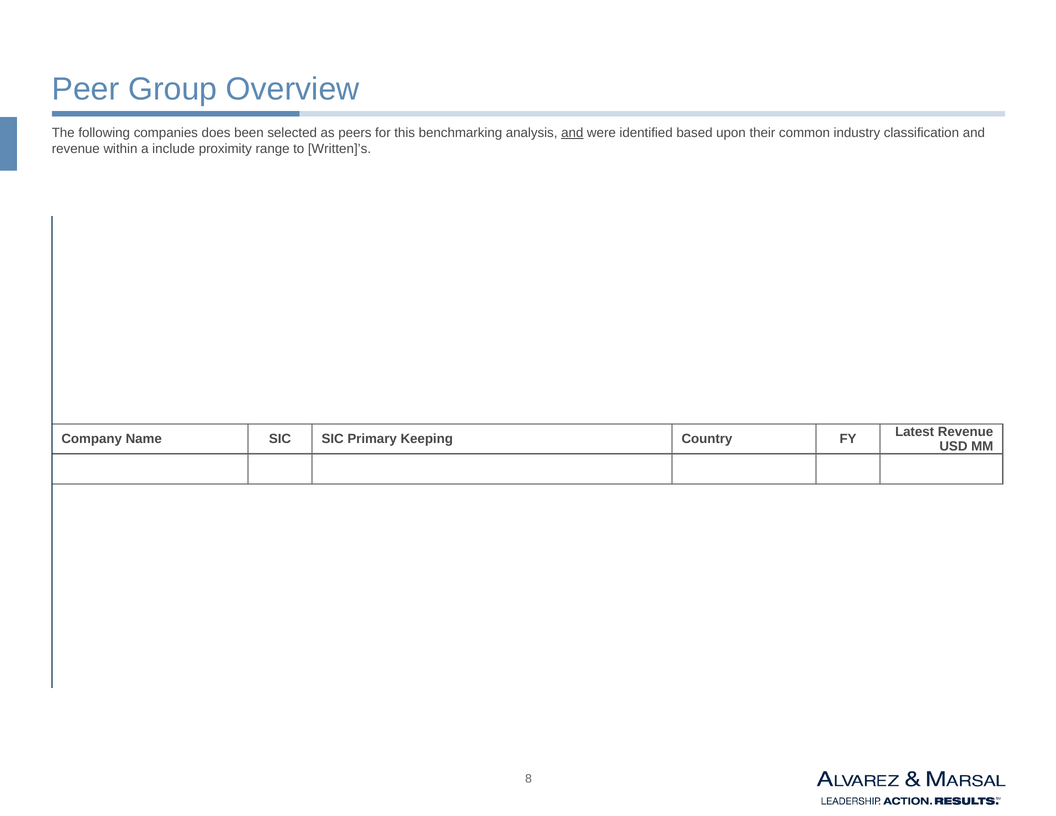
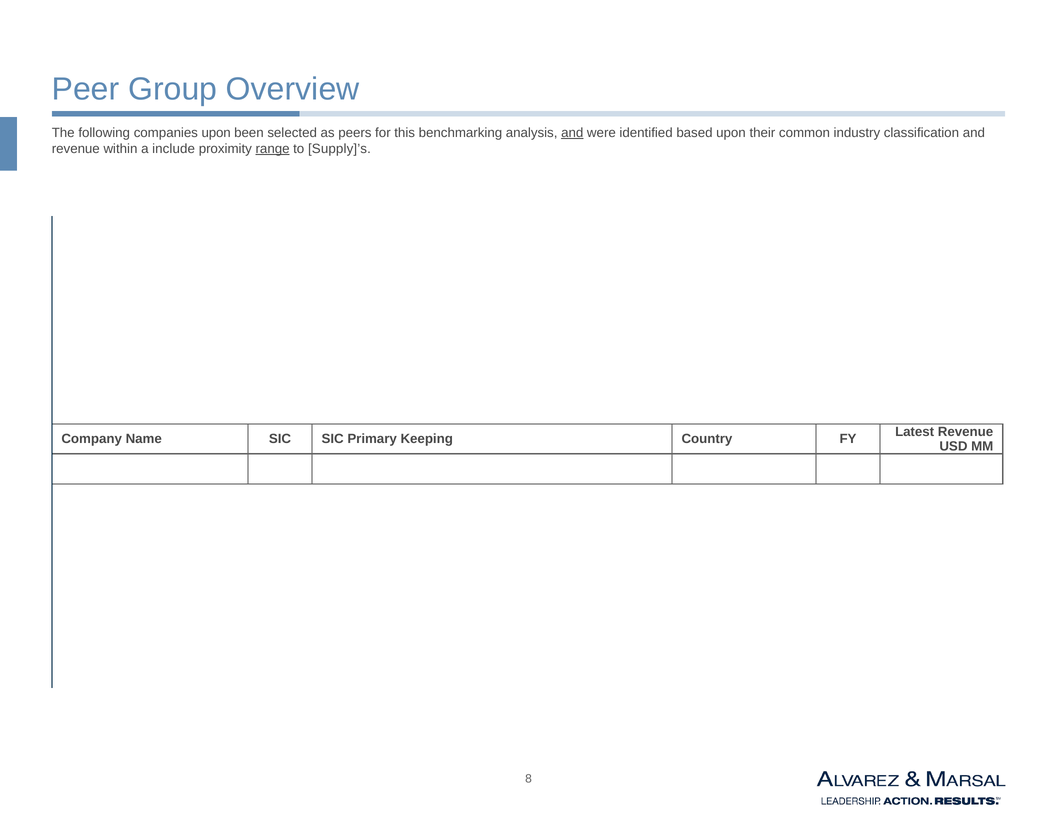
companies does: does -> upon
range underline: none -> present
Written]’s: Written]’s -> Supply]’s
